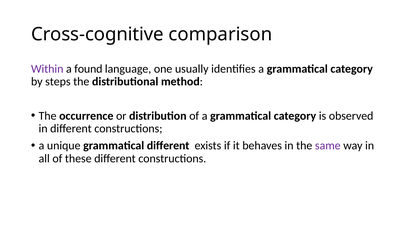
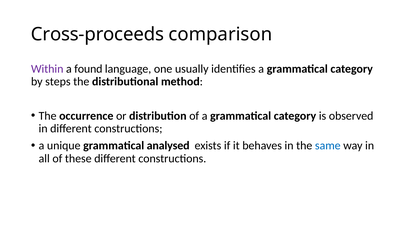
Cross-cognitive: Cross-cognitive -> Cross-proceeds
grammatical different: different -> analysed
same colour: purple -> blue
